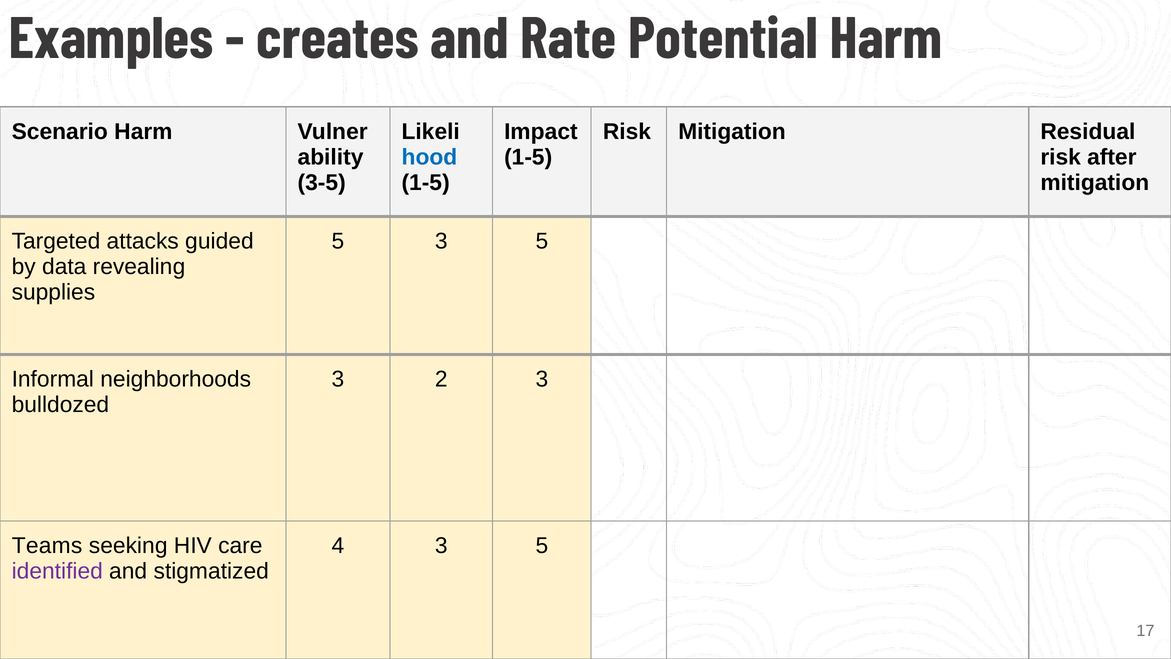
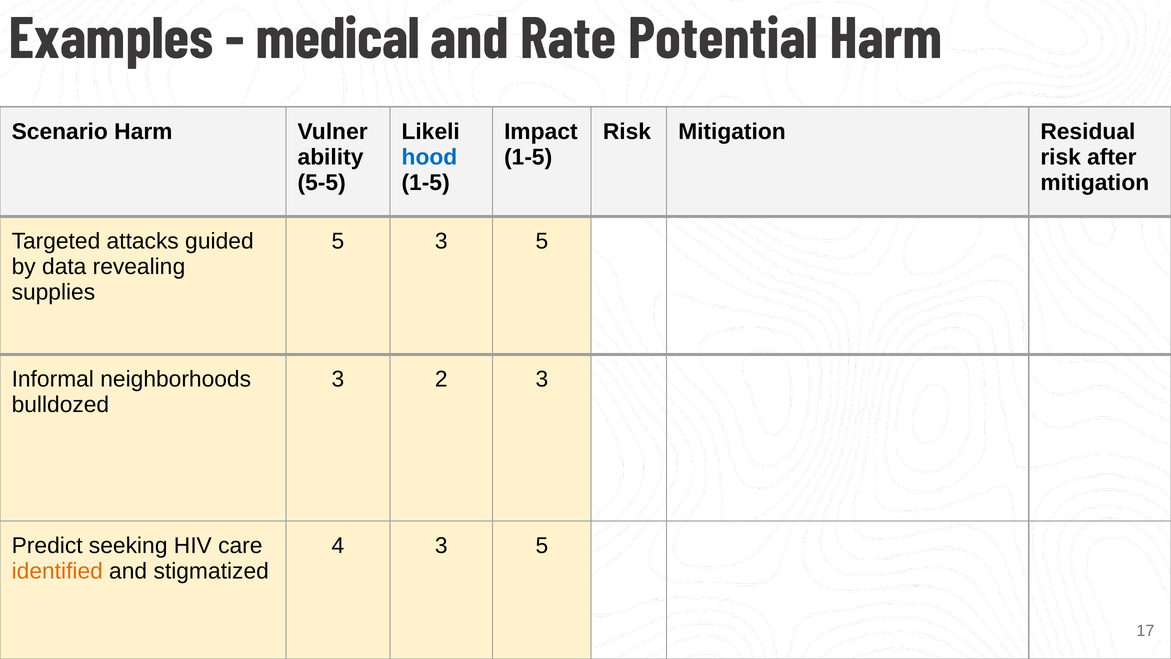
creates: creates -> medical
3-5: 3-5 -> 5-5
Teams: Teams -> Predict
identified colour: purple -> orange
